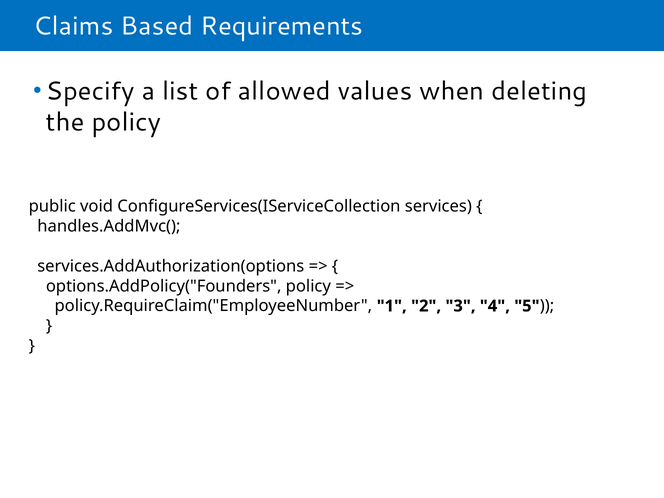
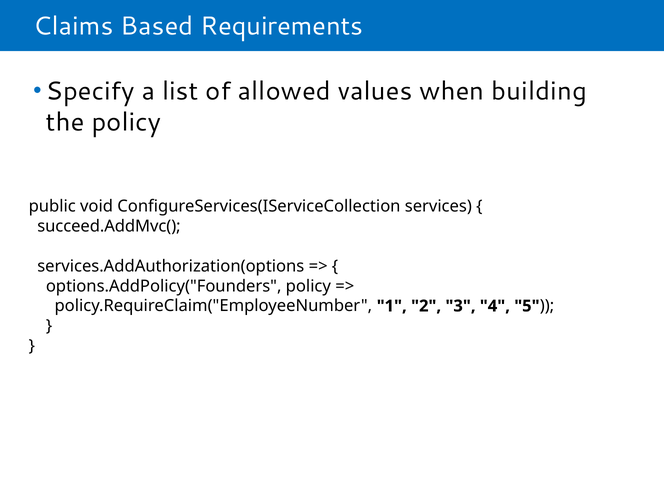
deleting: deleting -> building
handles.AddMvc(: handles.AddMvc( -> succeed.AddMvc(
